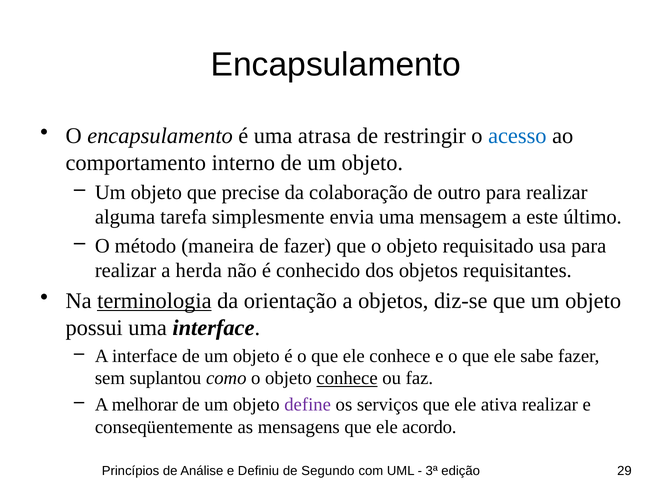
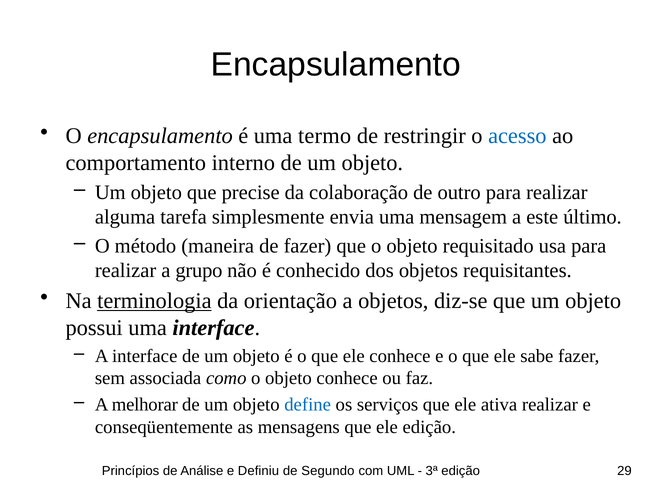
atrasa: atrasa -> termo
herda: herda -> grupo
suplantou: suplantou -> associada
conhece at (347, 378) underline: present -> none
define colour: purple -> blue
ele acordo: acordo -> edição
